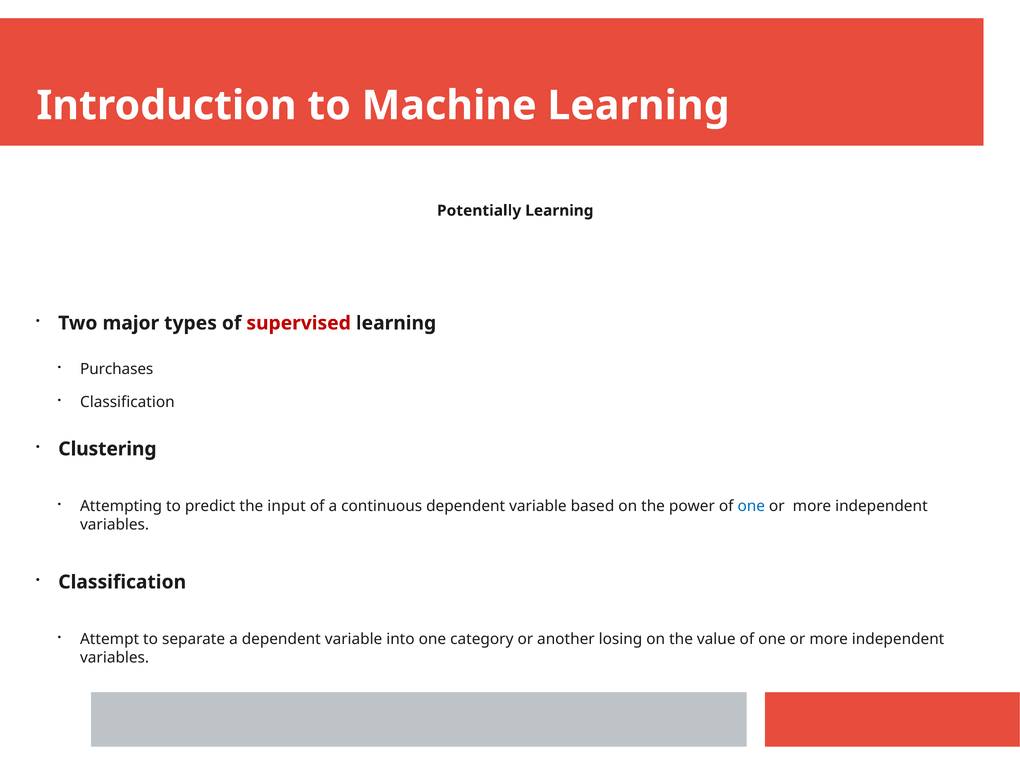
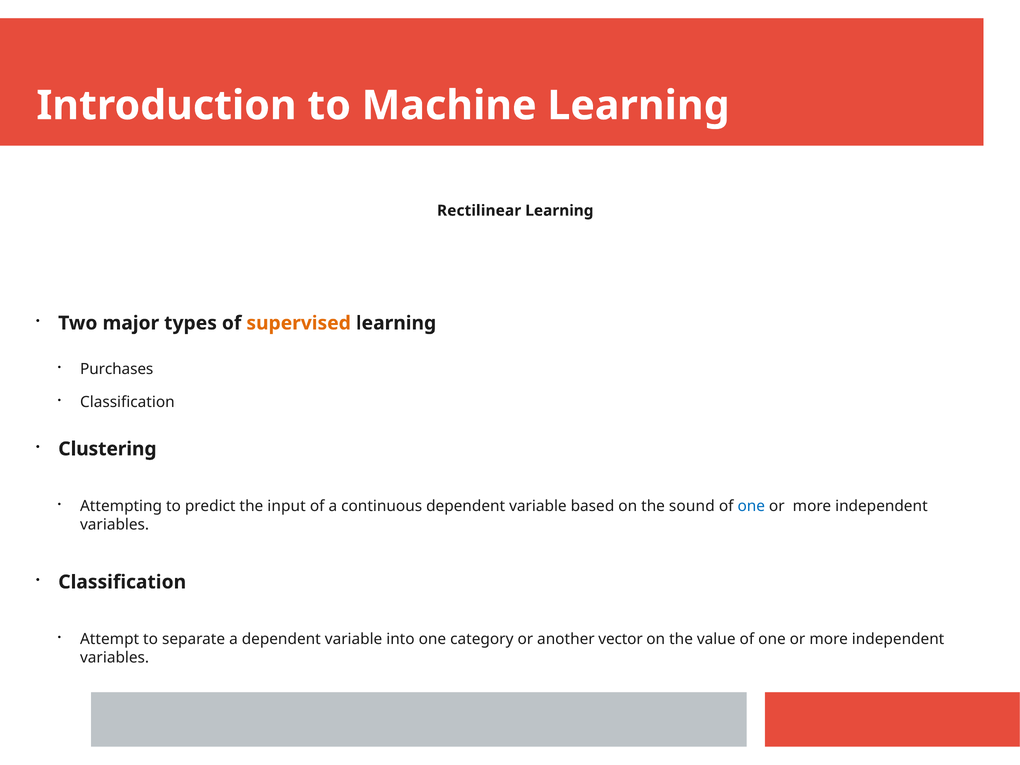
Potentially: Potentially -> Rectilinear
supervised colour: red -> orange
power: power -> sound
losing: losing -> vector
